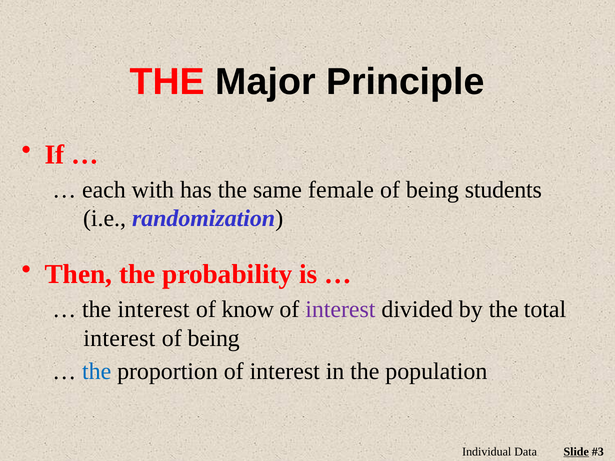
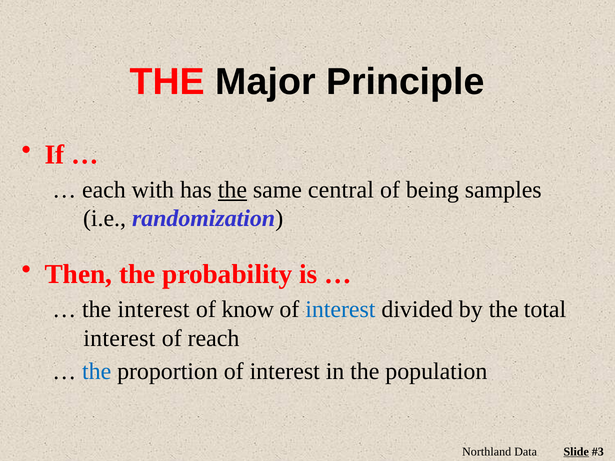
the at (232, 190) underline: none -> present
female: female -> central
students: students -> samples
interest at (340, 310) colour: purple -> blue
being at (214, 338): being -> reach
Individual: Individual -> Northland
